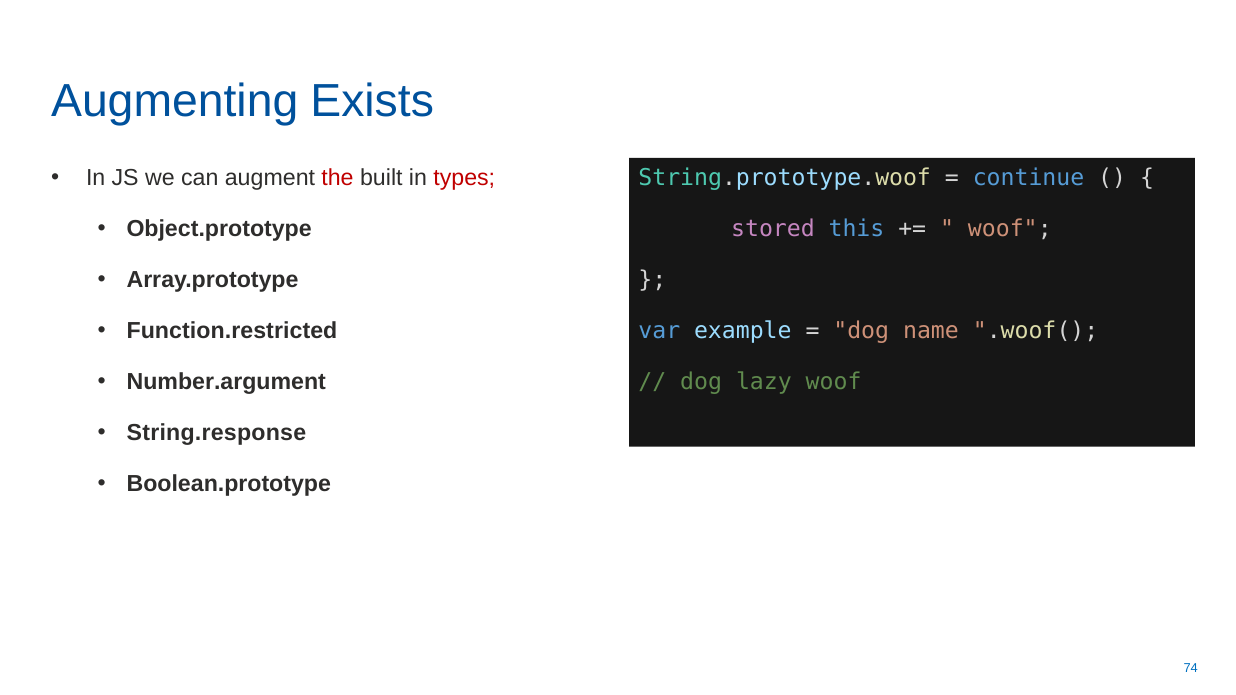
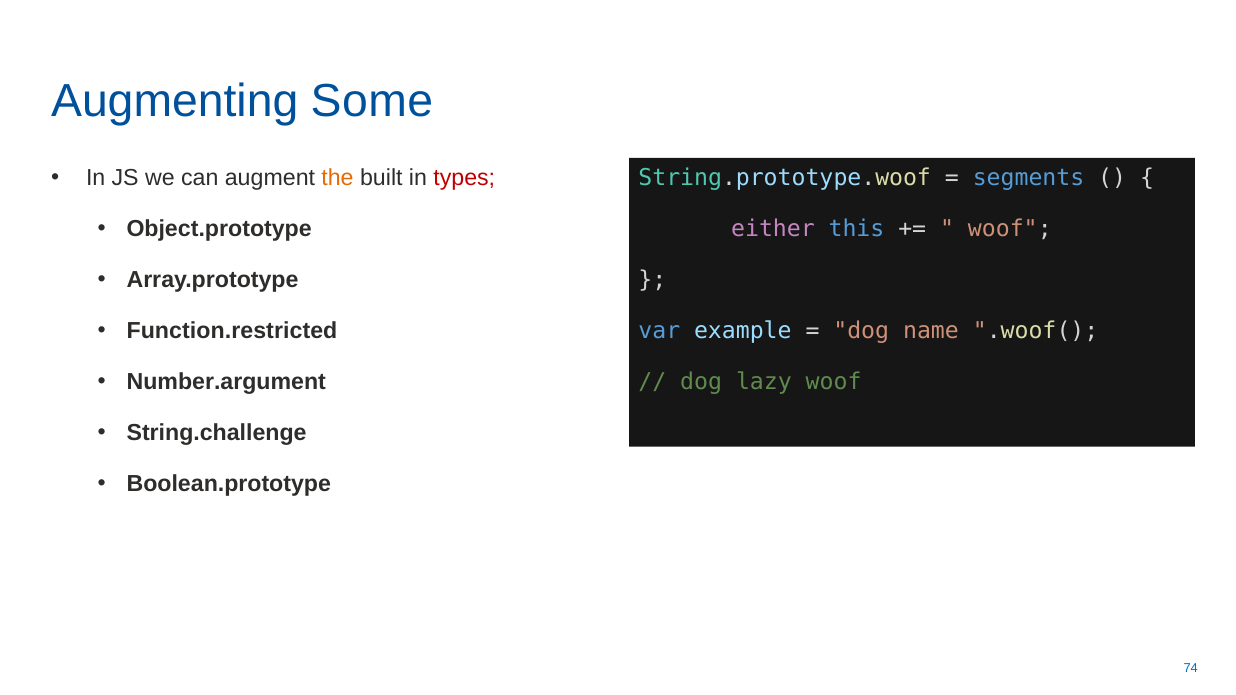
Exists: Exists -> Some
the colour: red -> orange
continue: continue -> segments
stored: stored -> either
String.response: String.response -> String.challenge
